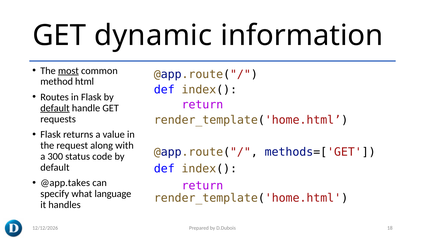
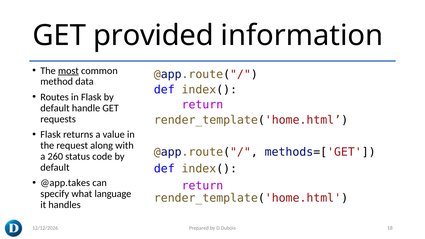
dynamic: dynamic -> provided
html: html -> data
default at (55, 108) underline: present -> none
300: 300 -> 260
